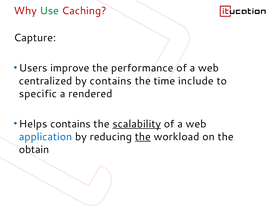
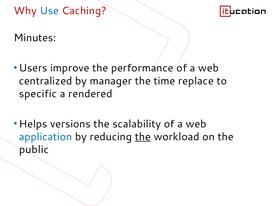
Use colour: green -> blue
Capture: Capture -> Minutes
by contains: contains -> manager
include: include -> replace
Helps contains: contains -> versions
scalability underline: present -> none
obtain: obtain -> public
